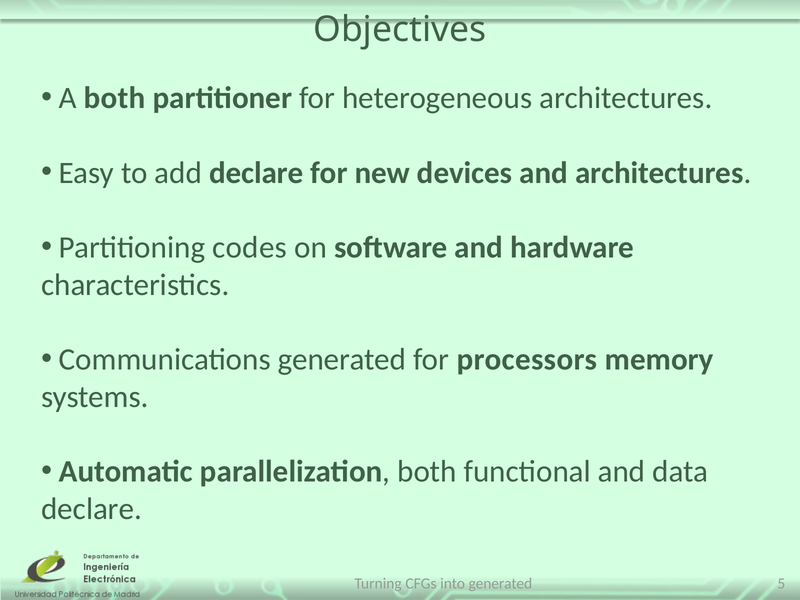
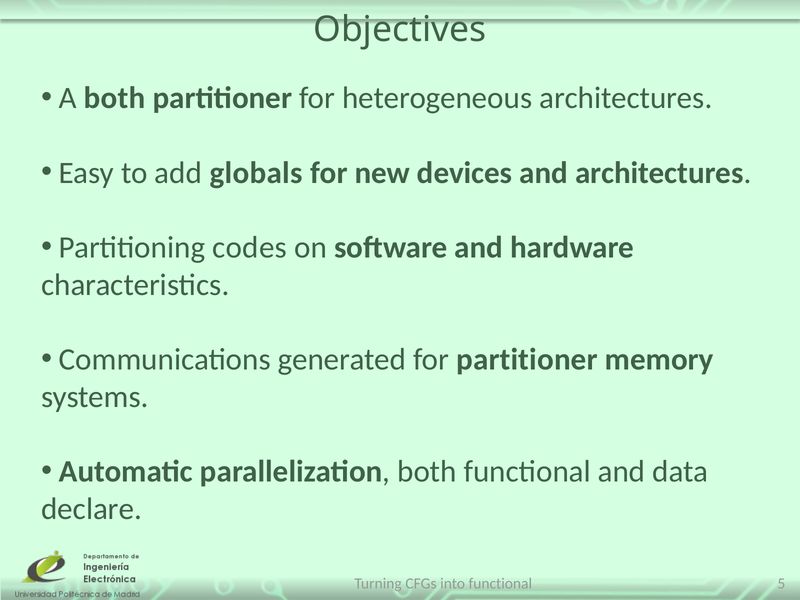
add declare: declare -> globals
for processors: processors -> partitioner
into generated: generated -> functional
